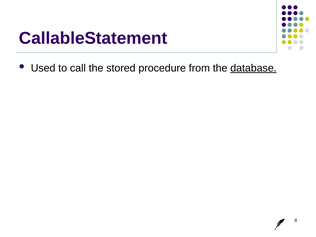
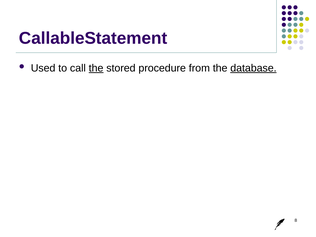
the at (96, 68) underline: none -> present
